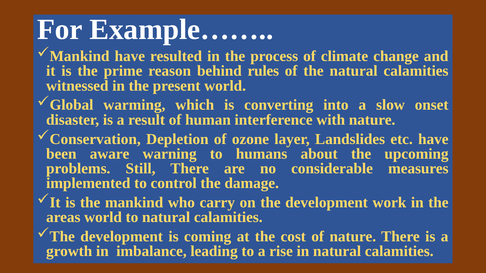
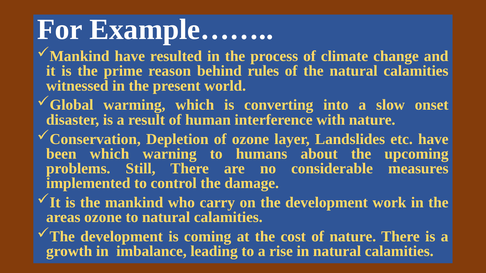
been aware: aware -> which
areas world: world -> ozone
